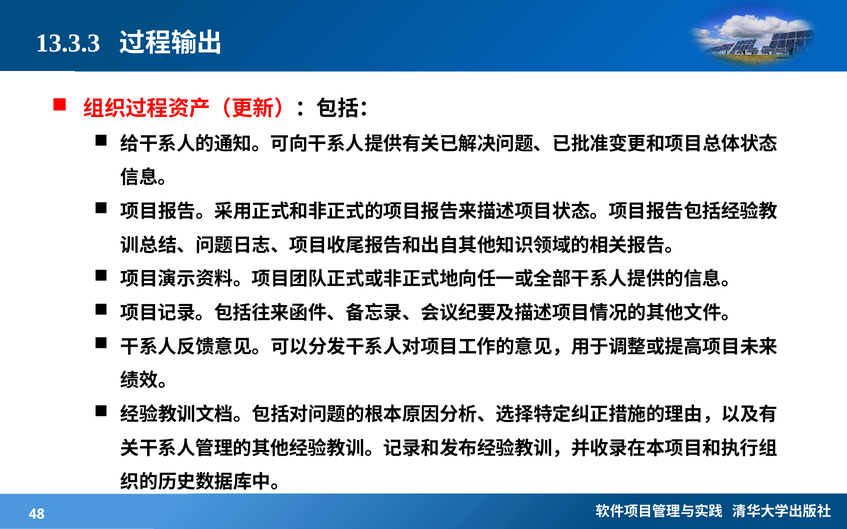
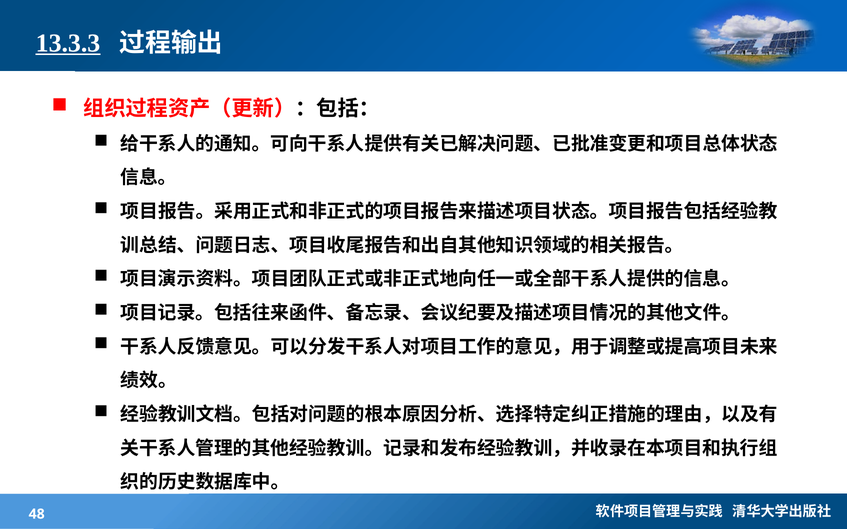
13.3.3 underline: none -> present
